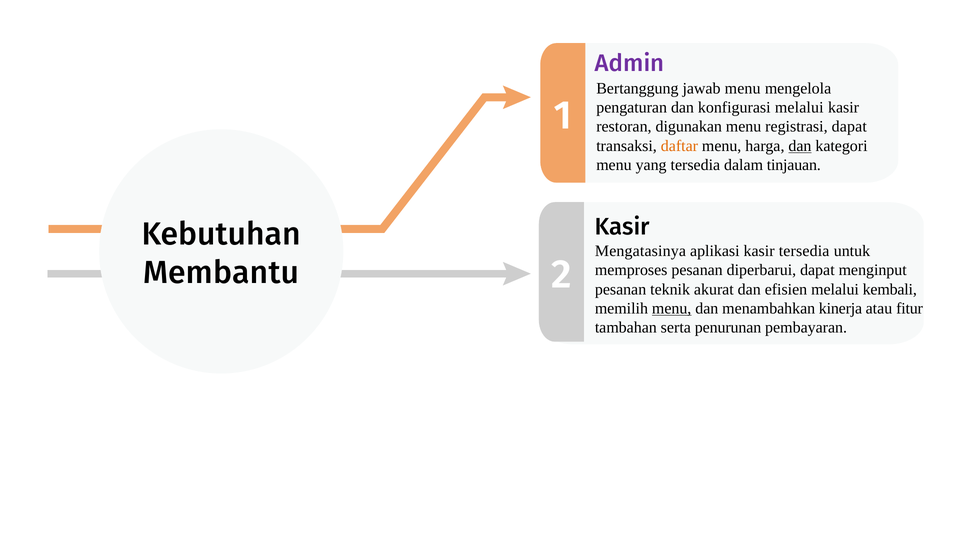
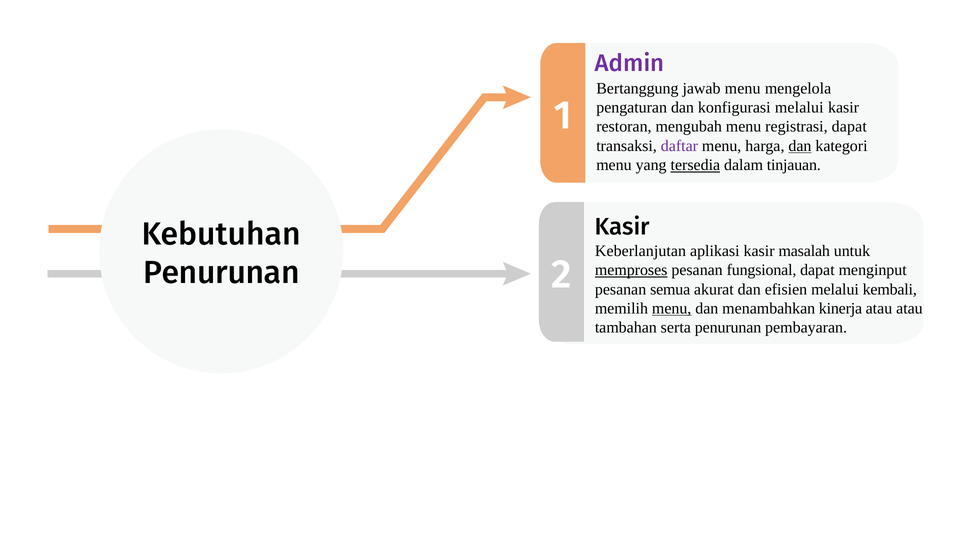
digunakan: digunakan -> mengubah
daftar colour: orange -> purple
tersedia at (695, 165) underline: none -> present
Mengatasinya: Mengatasinya -> Keberlanjutan
kasir tersedia: tersedia -> masalah
Membantu at (221, 273): Membantu -> Penurunan
memproses underline: none -> present
diperbarui: diperbarui -> fungsional
teknik: teknik -> semua
atau fitur: fitur -> atau
